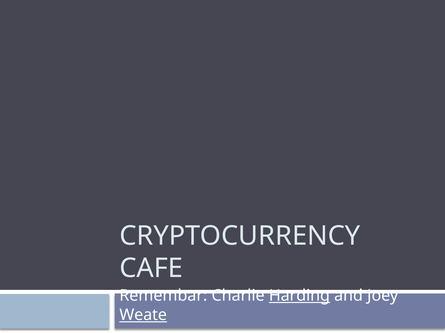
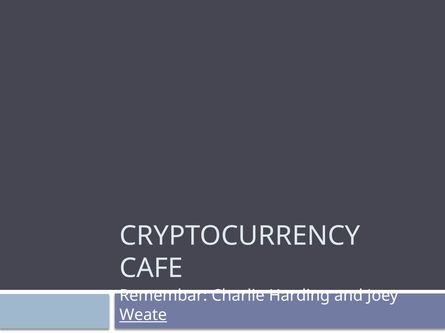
Harding underline: present -> none
